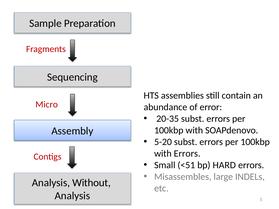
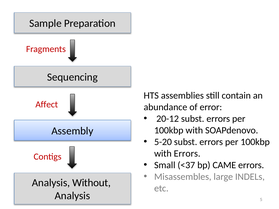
Micro: Micro -> Affect
20-35: 20-35 -> 20-12
<51: <51 -> <37
HARD: HARD -> CAME
